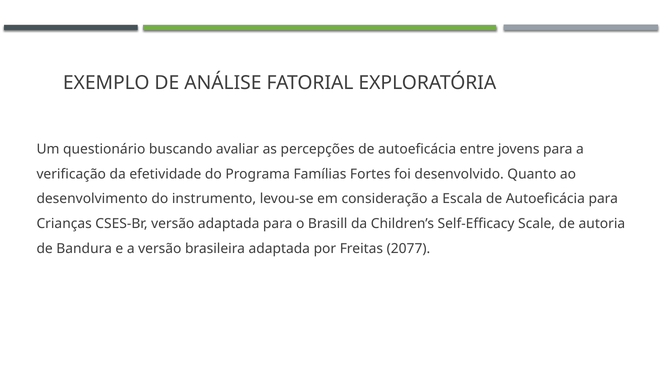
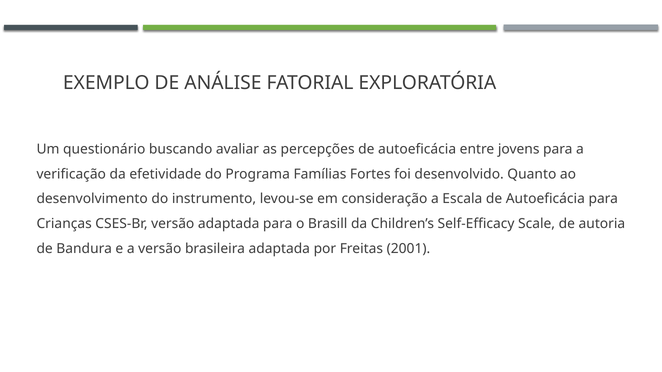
2077: 2077 -> 2001
